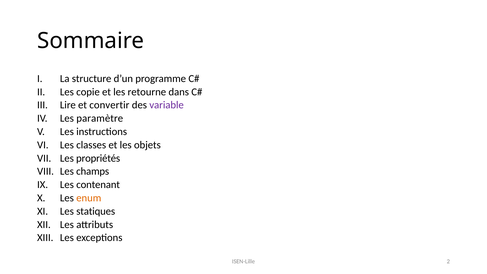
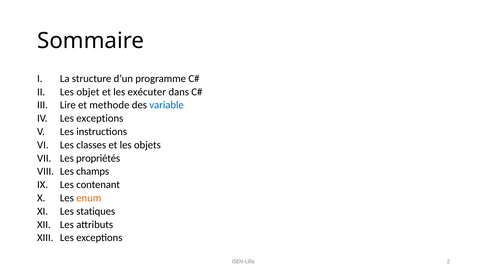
copie: copie -> objet
retourne: retourne -> exécuter
convertir: convertir -> methode
variable colour: purple -> blue
paramètre at (100, 118): paramètre -> exceptions
